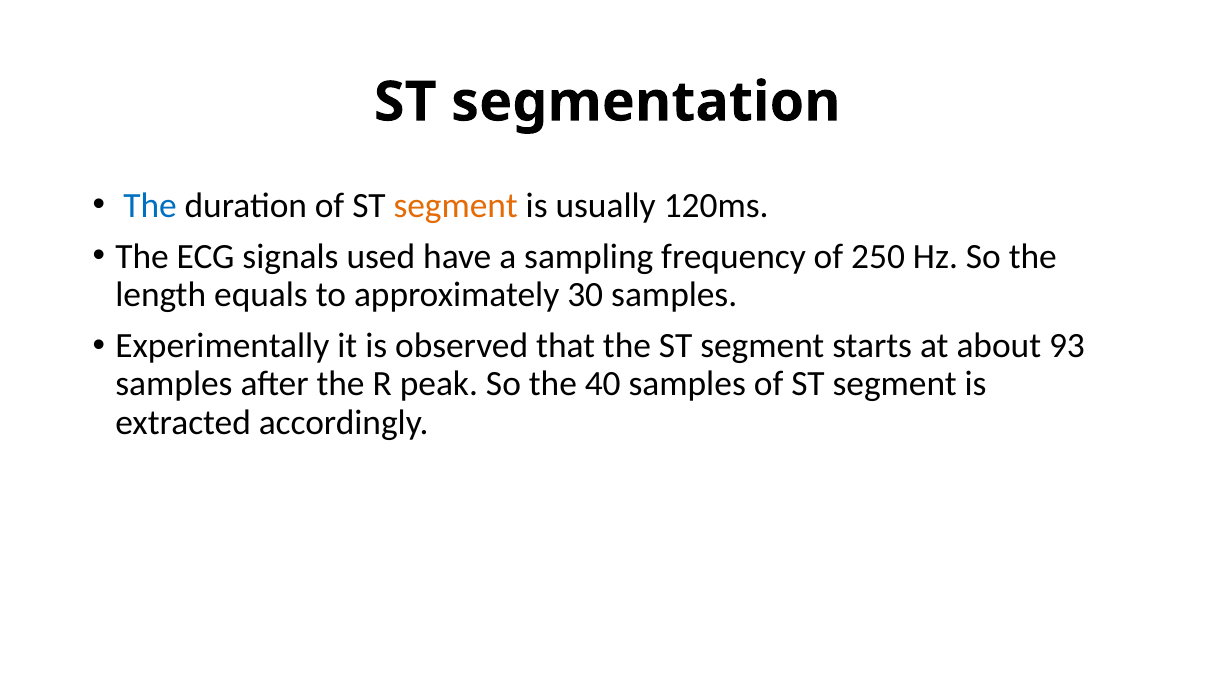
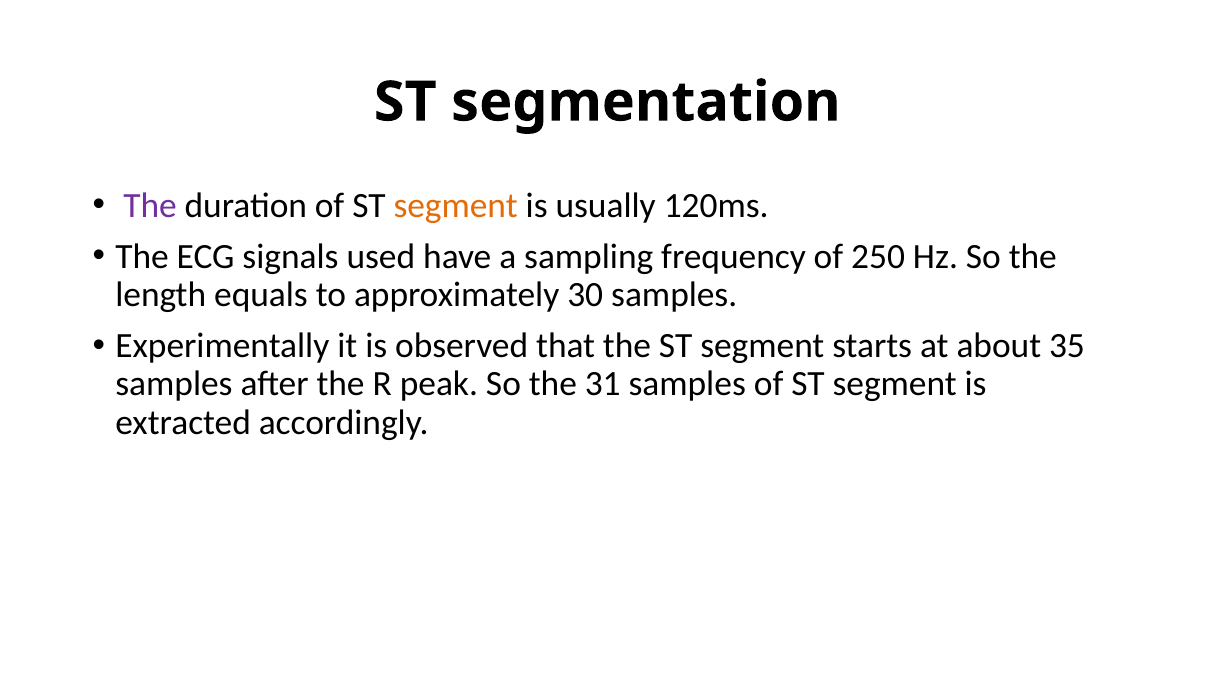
The at (150, 205) colour: blue -> purple
93: 93 -> 35
40: 40 -> 31
